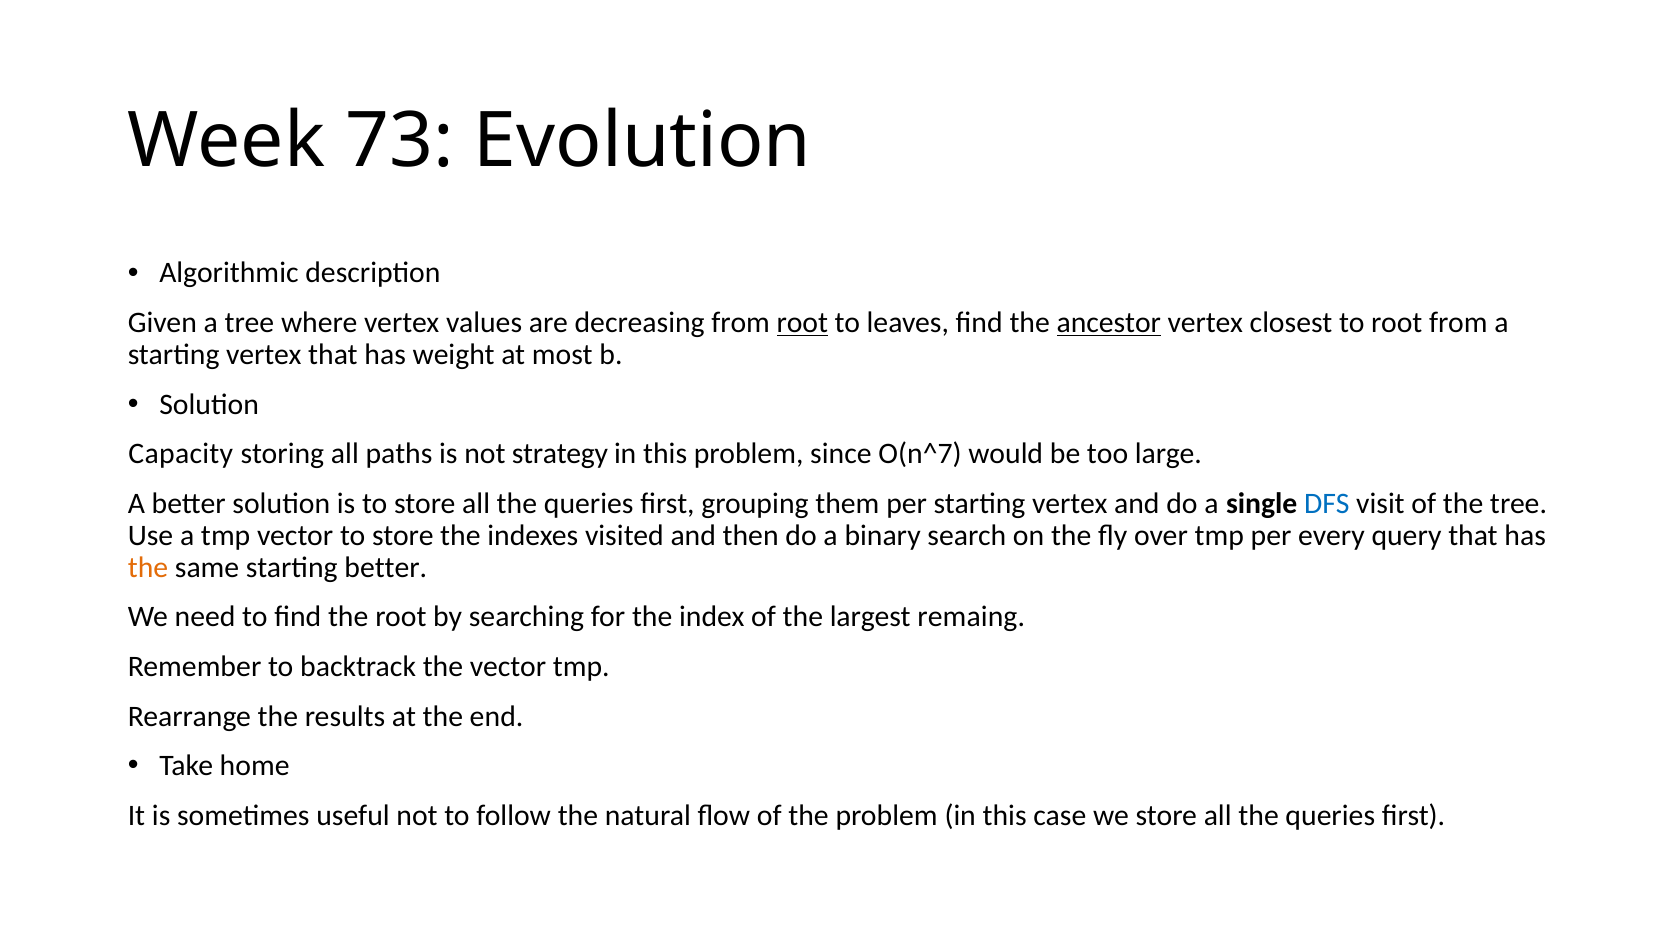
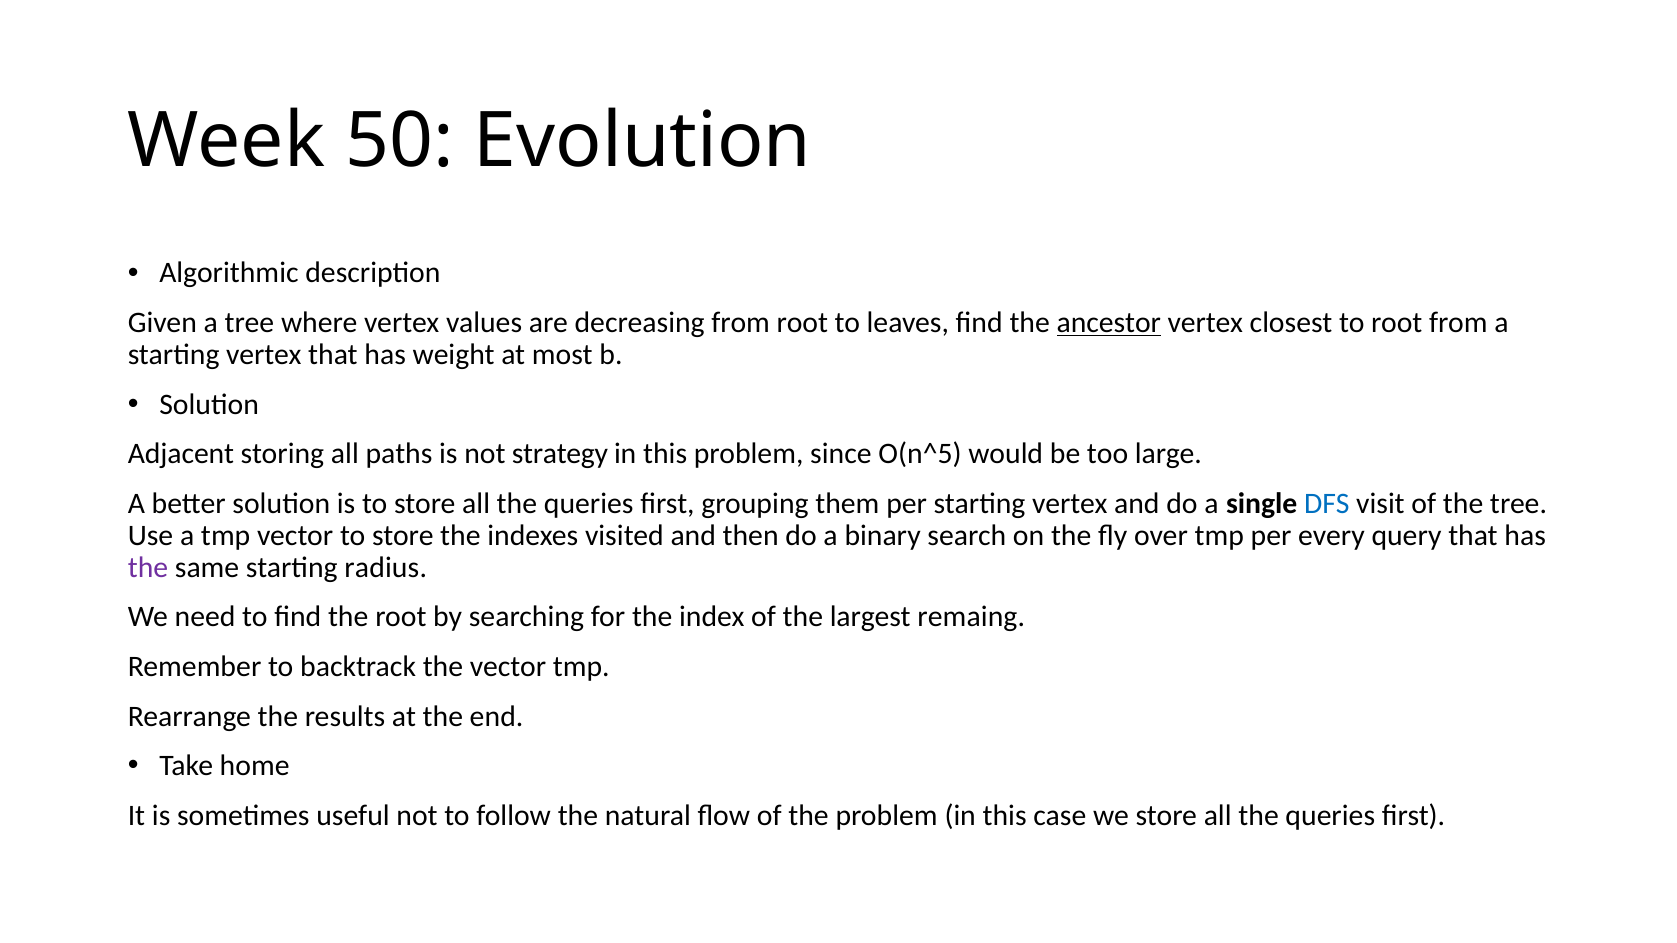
73: 73 -> 50
root at (802, 323) underline: present -> none
Capacity: Capacity -> Adjacent
O(n^7: O(n^7 -> O(n^5
the at (148, 568) colour: orange -> purple
starting better: better -> radius
